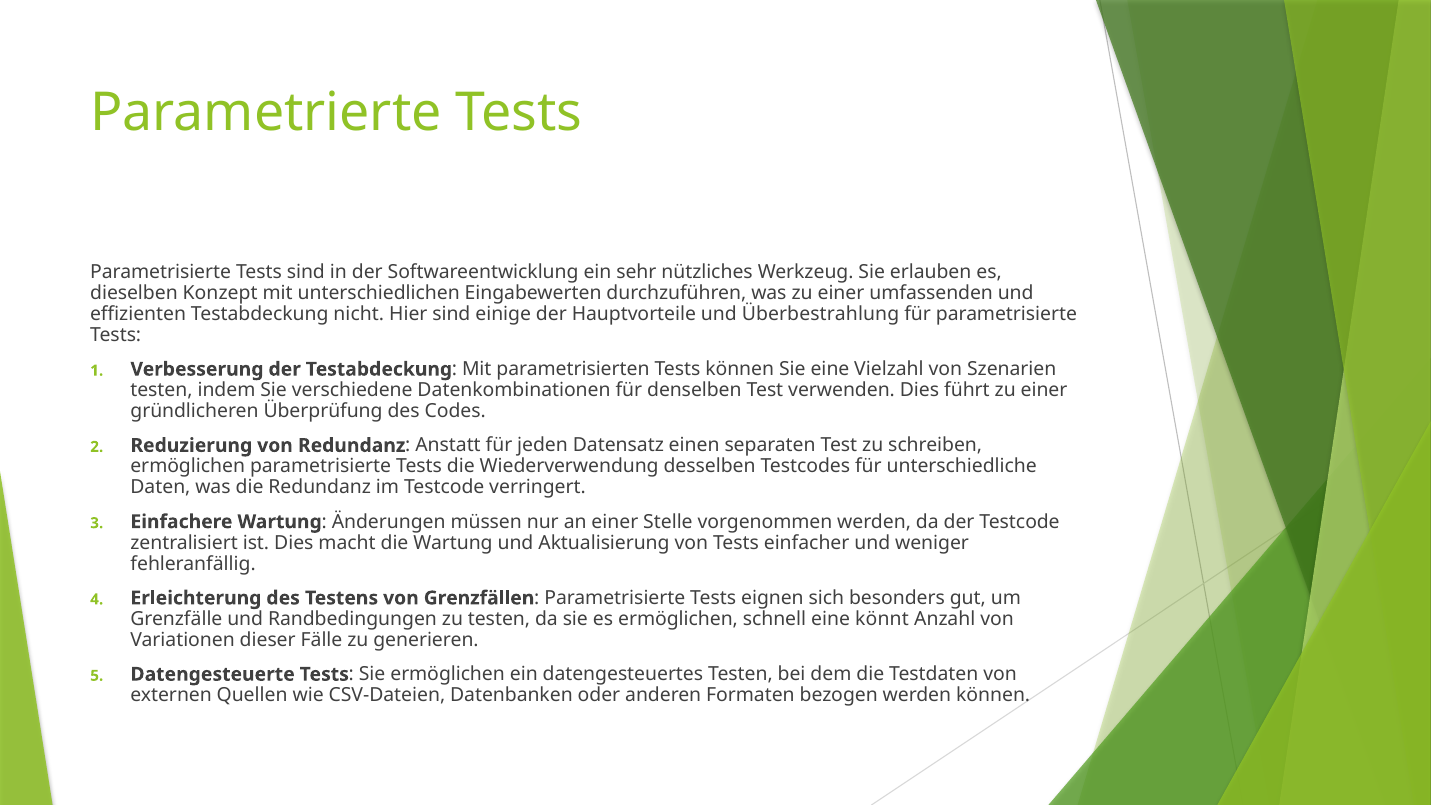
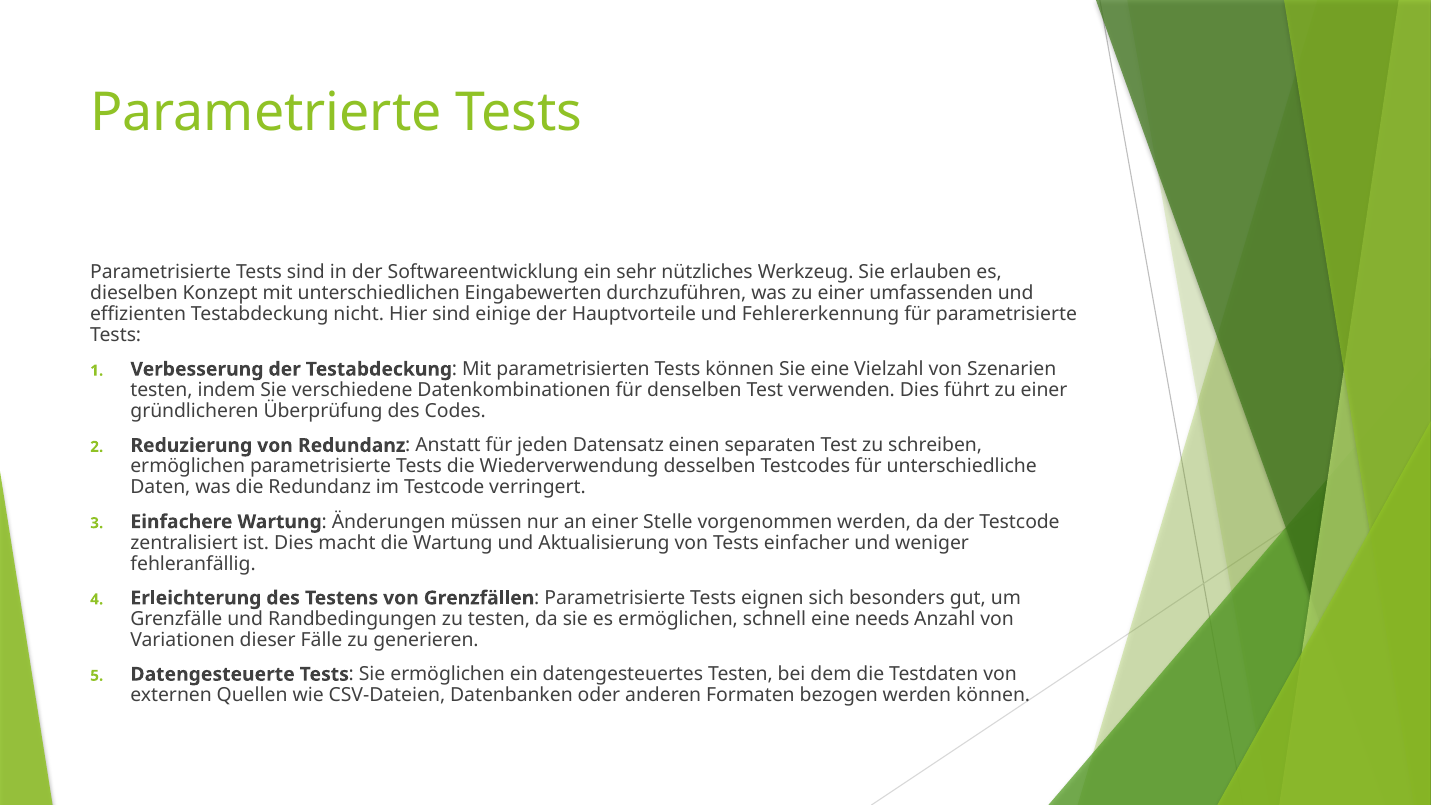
Überbestrahlung: Überbestrahlung -> Fehlererkennung
könnt: könnt -> needs
